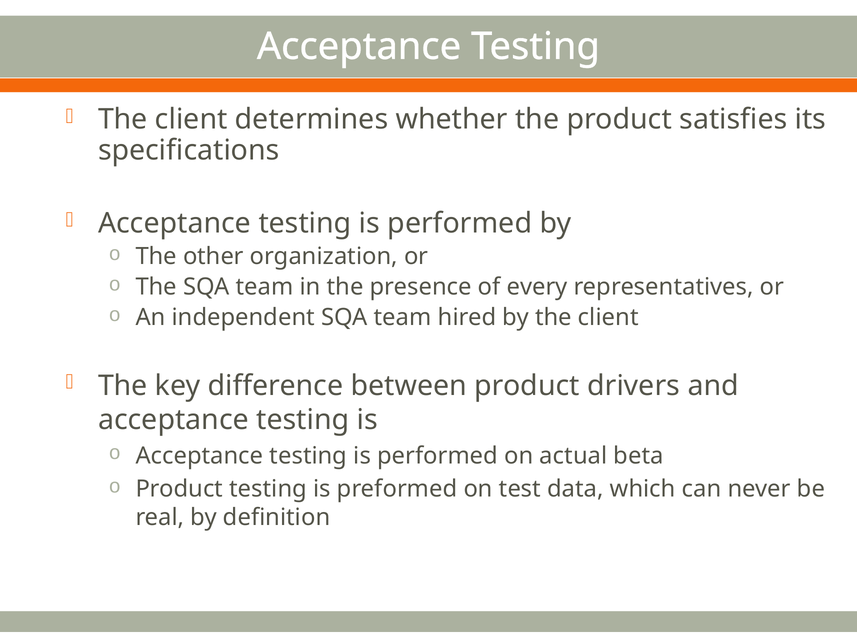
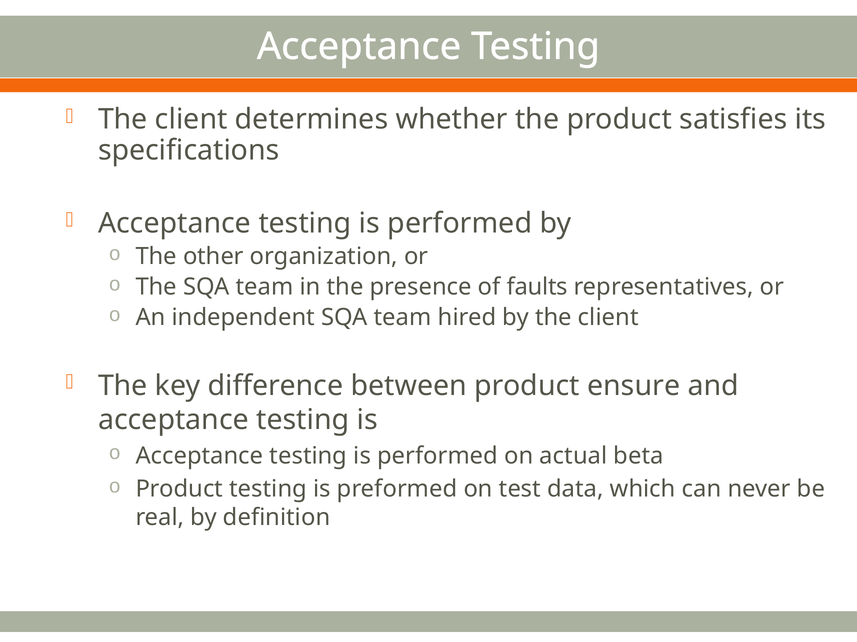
every: every -> faults
drivers: drivers -> ensure
